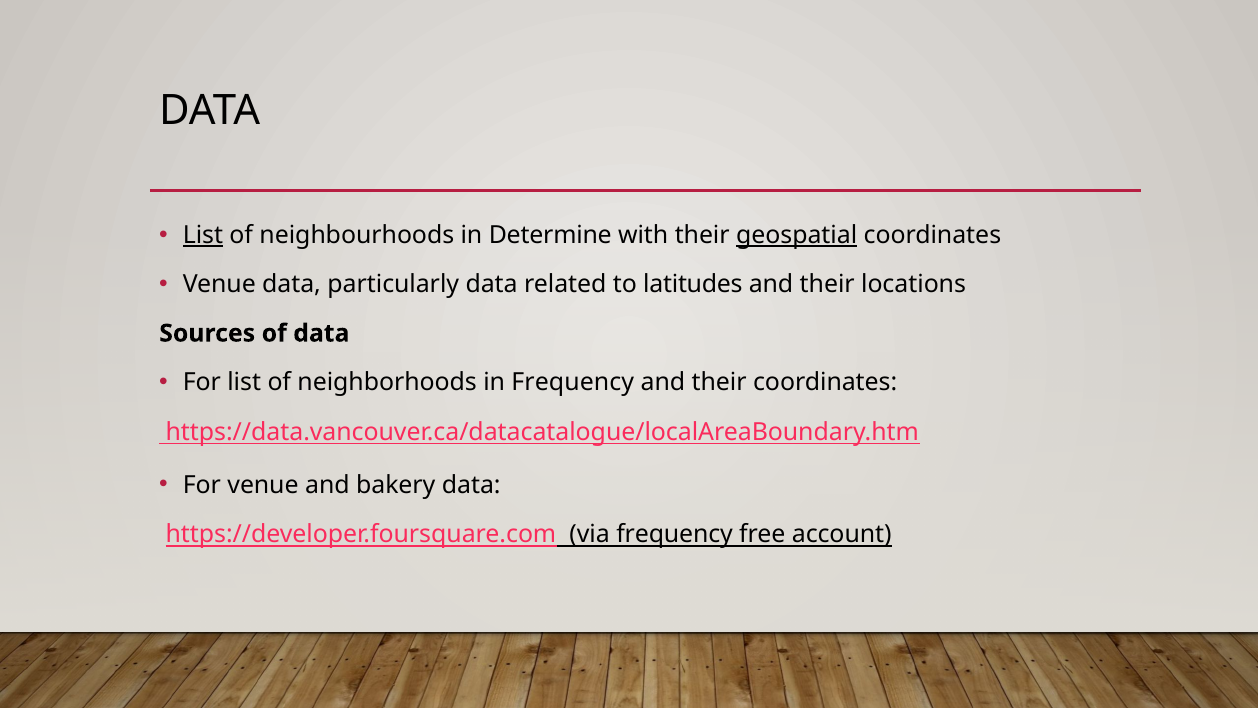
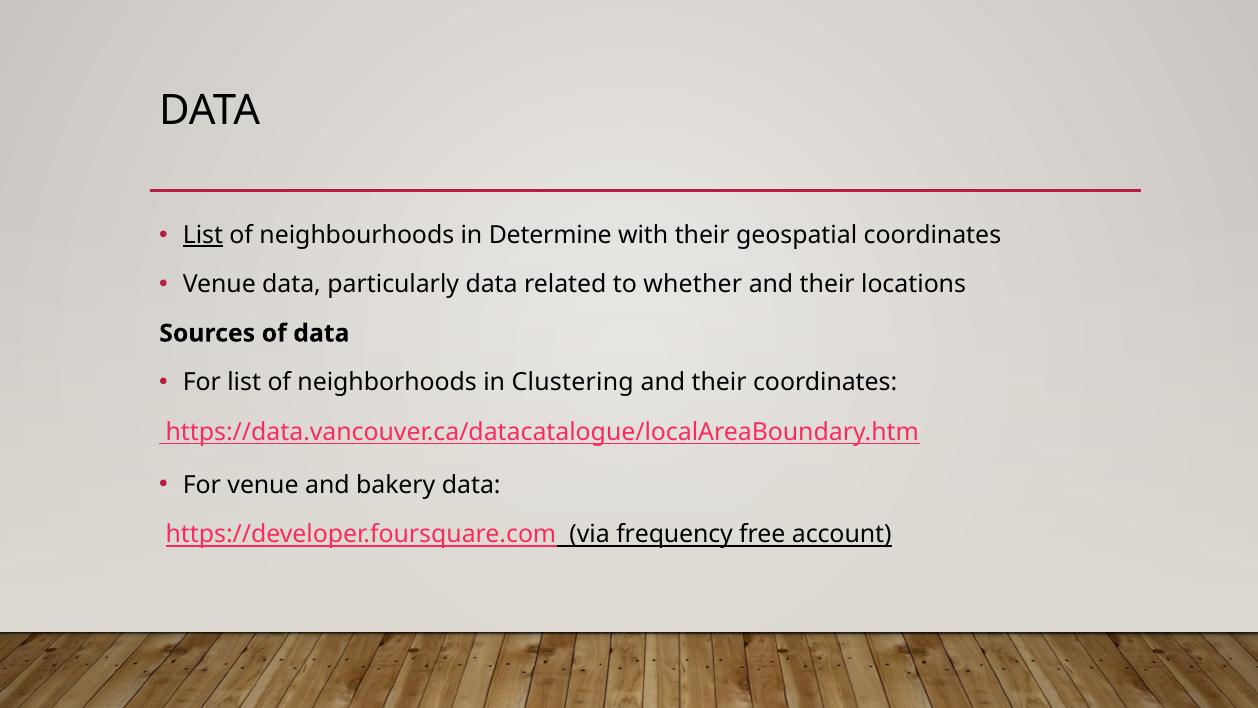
geospatial underline: present -> none
latitudes: latitudes -> whether
in Frequency: Frequency -> Clustering
